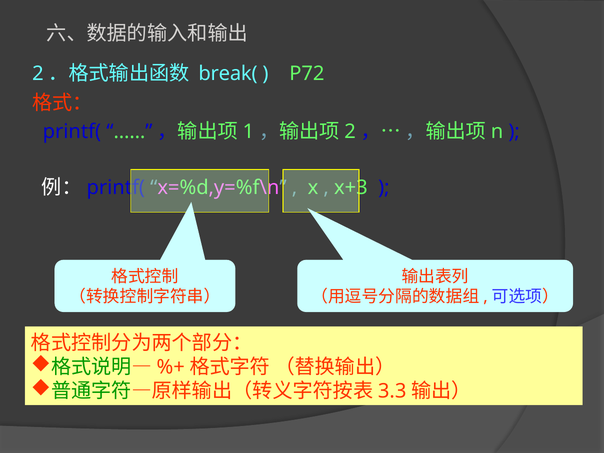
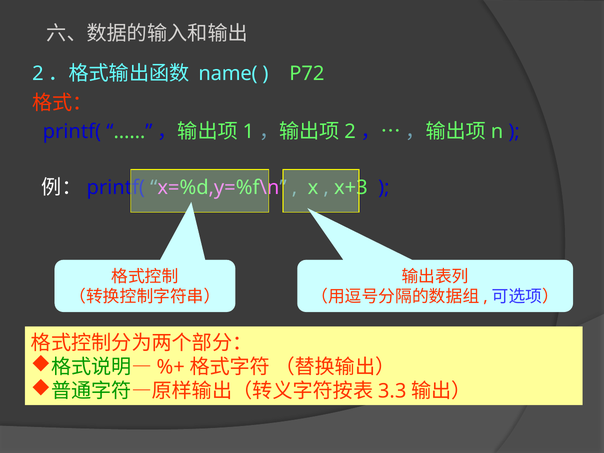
break(: break( -> name(
